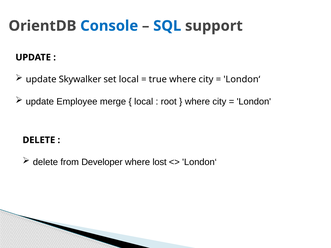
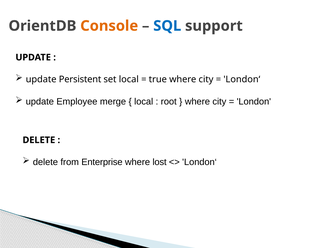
Console colour: blue -> orange
Skywalker: Skywalker -> Persistent
Developer: Developer -> Enterprise
